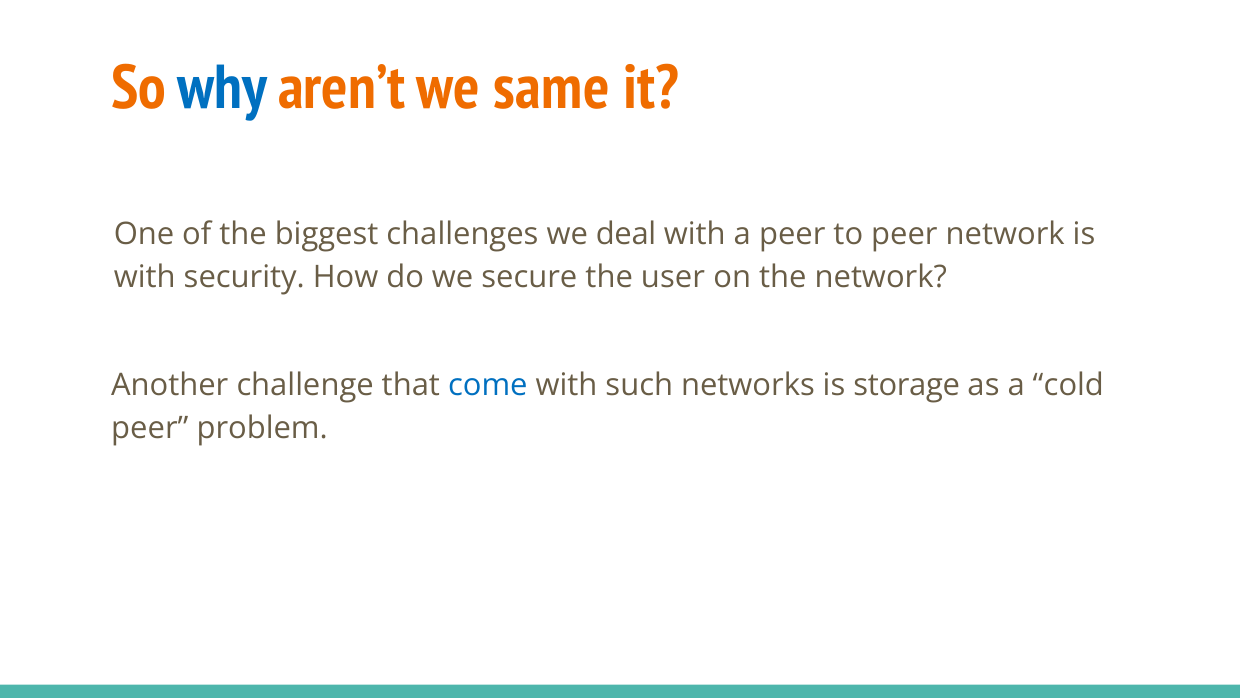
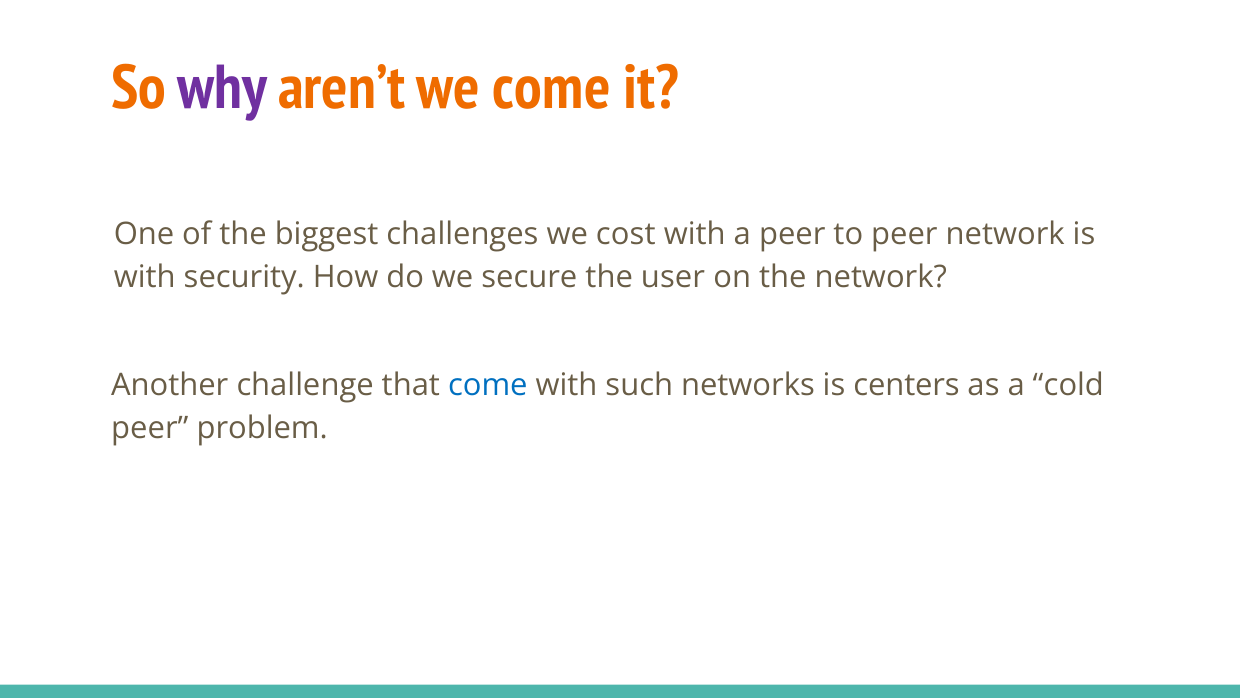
why colour: blue -> purple
we same: same -> come
deal: deal -> cost
storage: storage -> centers
